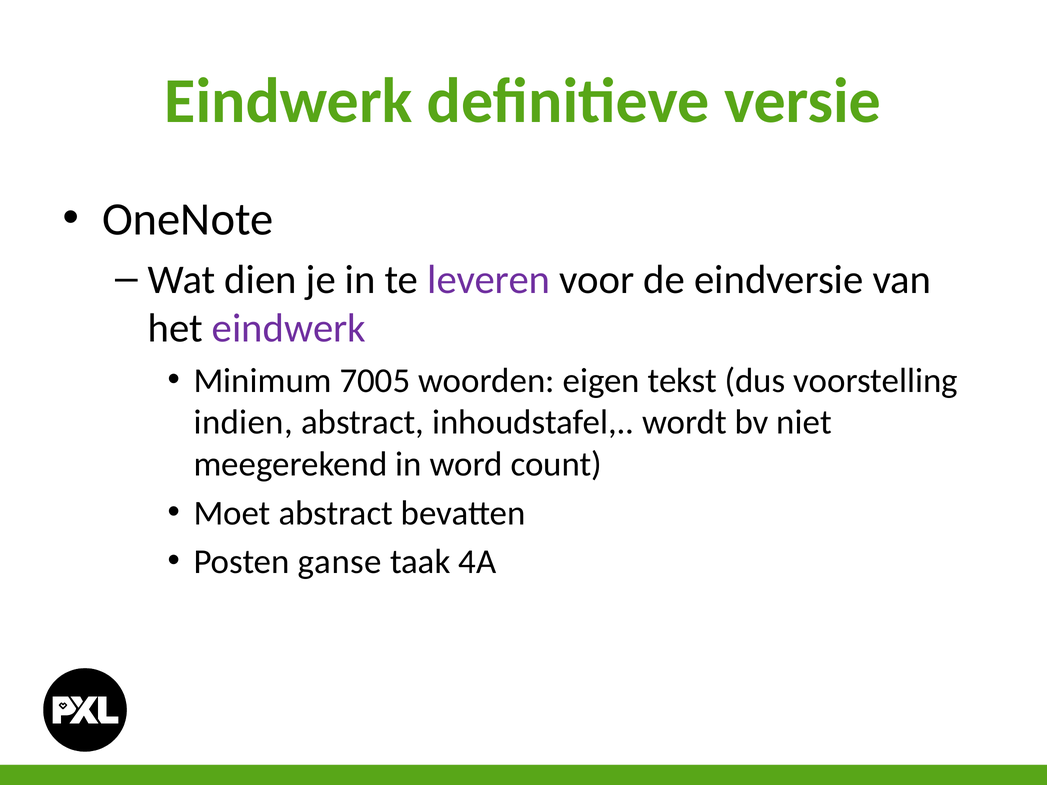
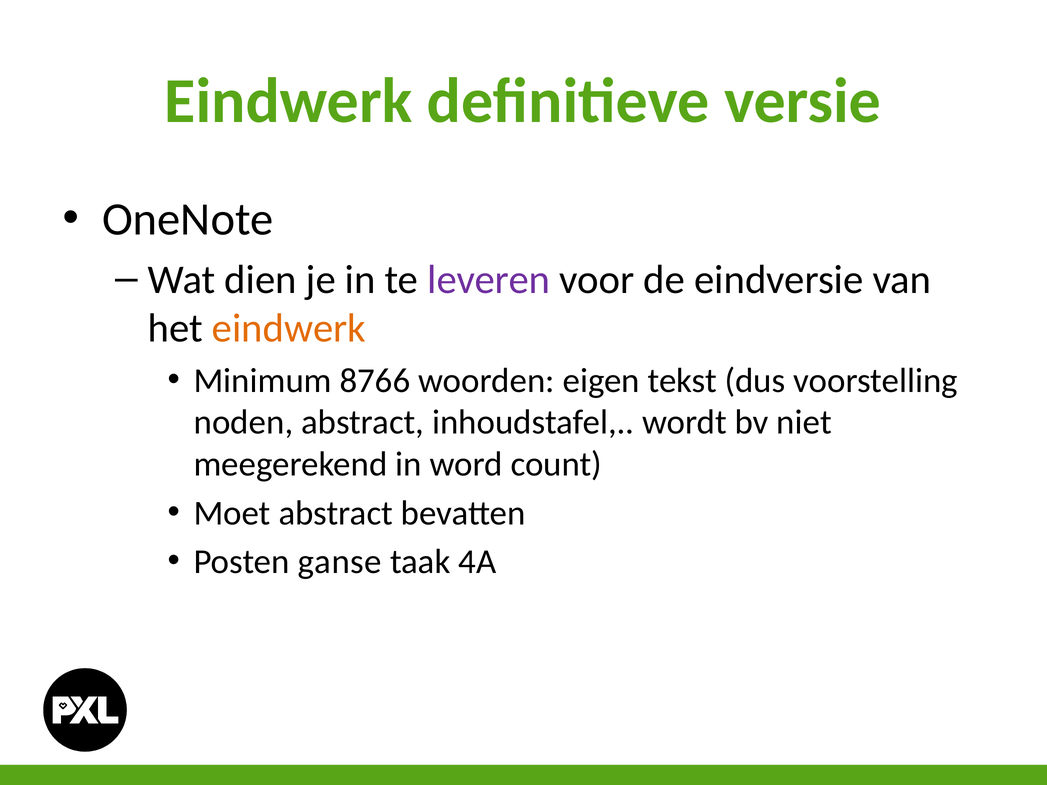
eindwerk at (289, 329) colour: purple -> orange
7005: 7005 -> 8766
indien: indien -> noden
